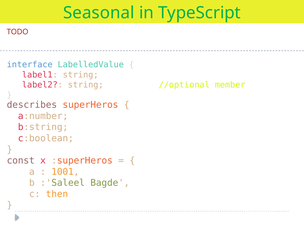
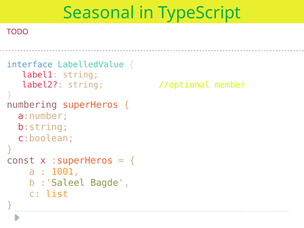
describes: describes -> numbering
then: then -> list
